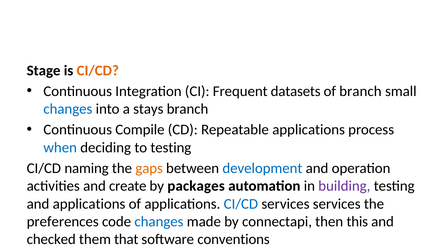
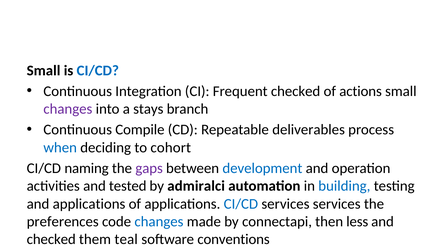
Stage at (44, 71): Stage -> Small
CI/CD at (98, 71) colour: orange -> blue
Frequent datasets: datasets -> checked
of branch: branch -> actions
changes at (68, 109) colour: blue -> purple
Repeatable applications: applications -> deliverables
to testing: testing -> cohort
gaps colour: orange -> purple
create: create -> tested
packages: packages -> admiralci
building colour: purple -> blue
this: this -> less
that: that -> teal
